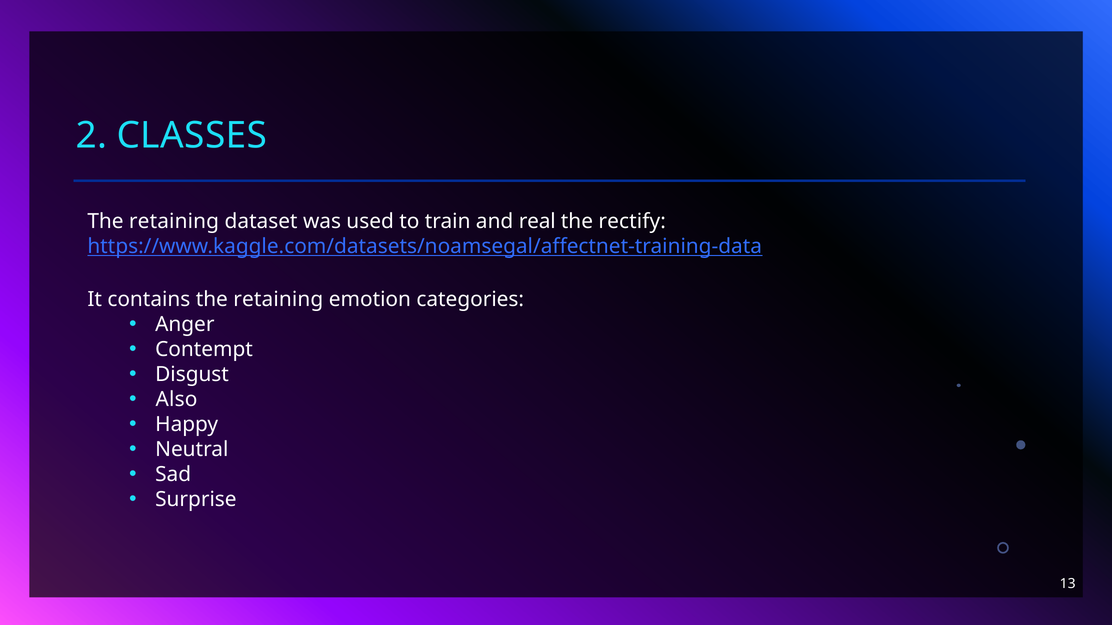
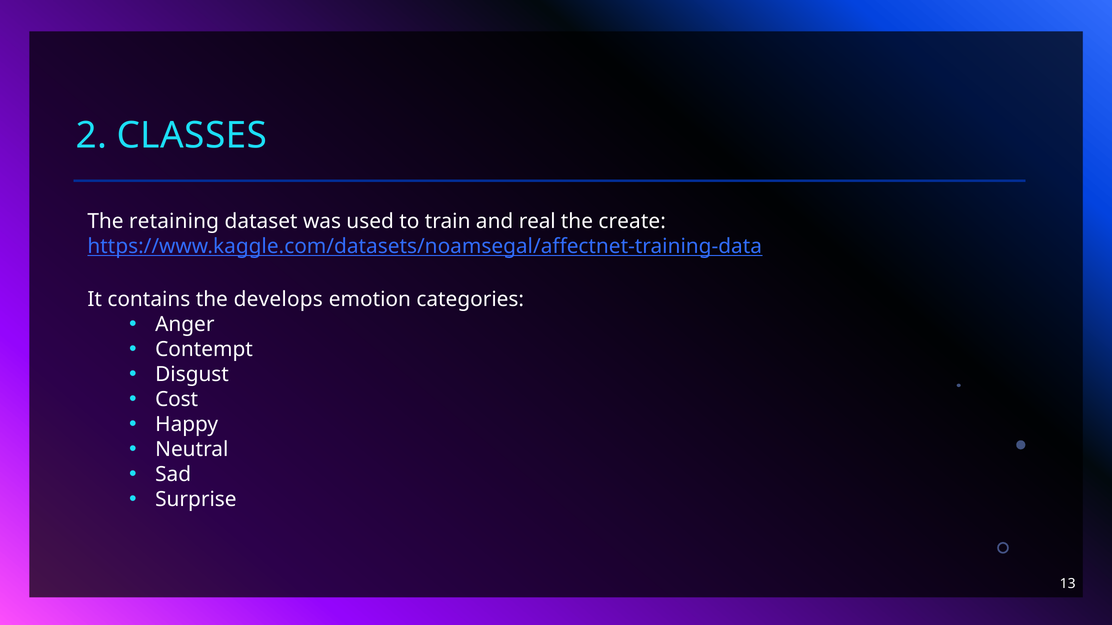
rectify: rectify -> create
contains the retaining: retaining -> develops
Also: Also -> Cost
